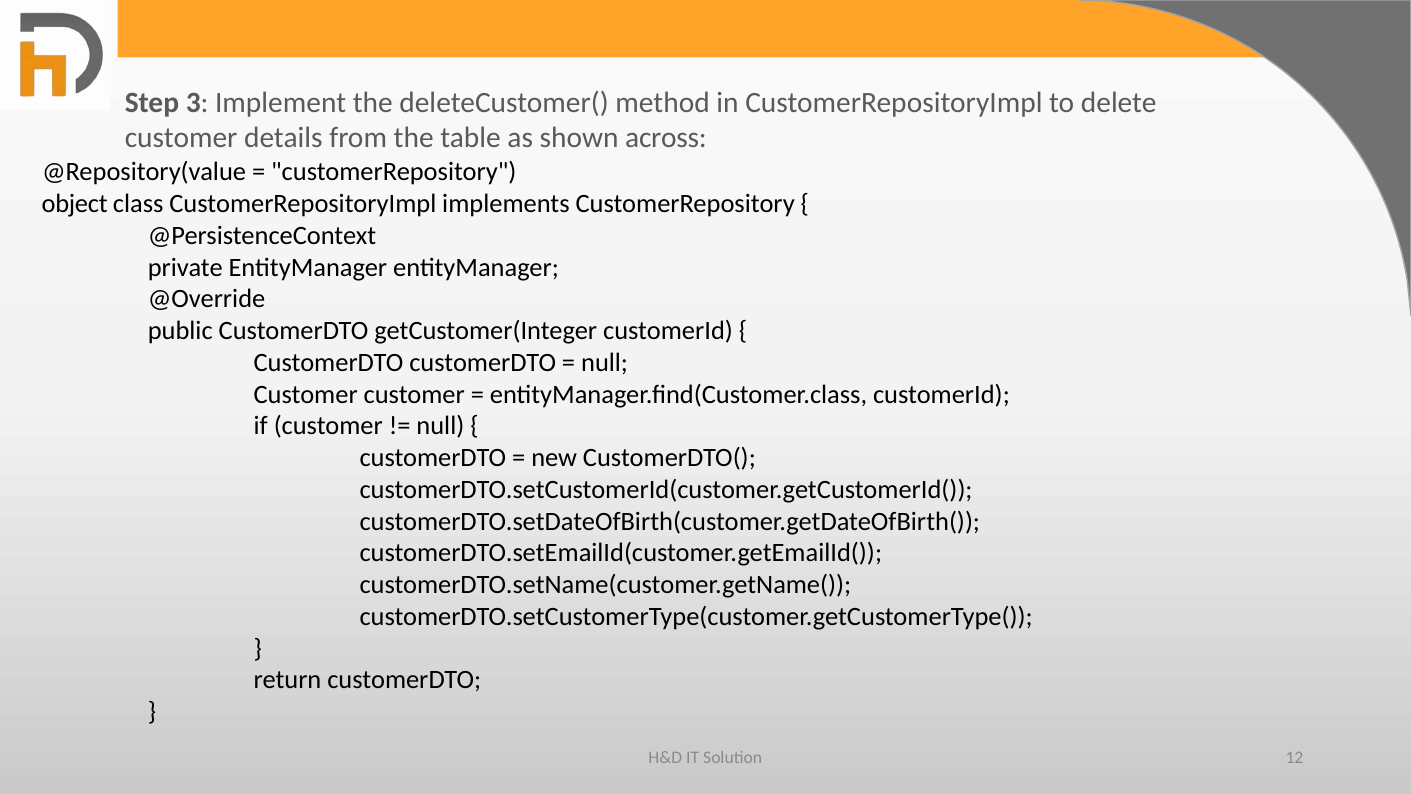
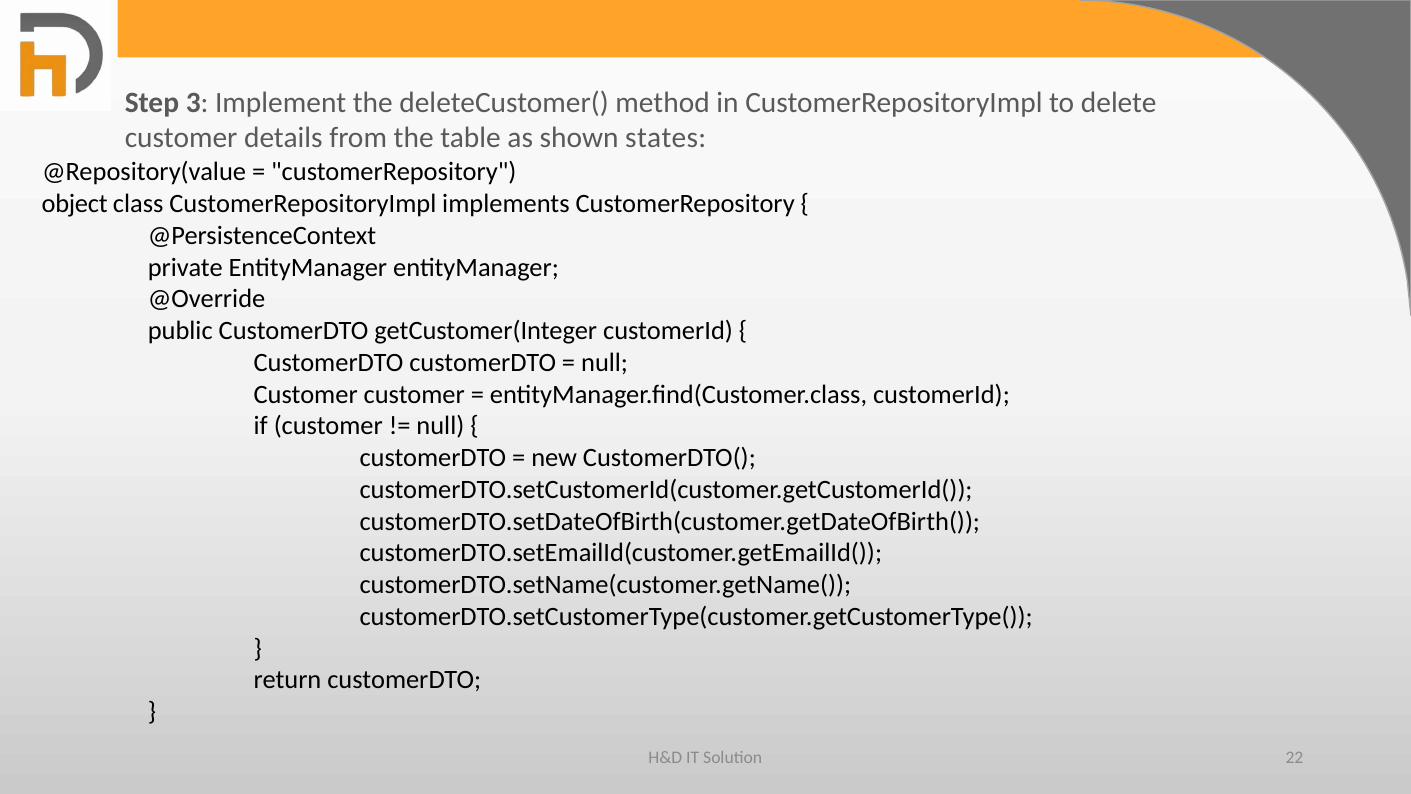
across: across -> states
12: 12 -> 22
